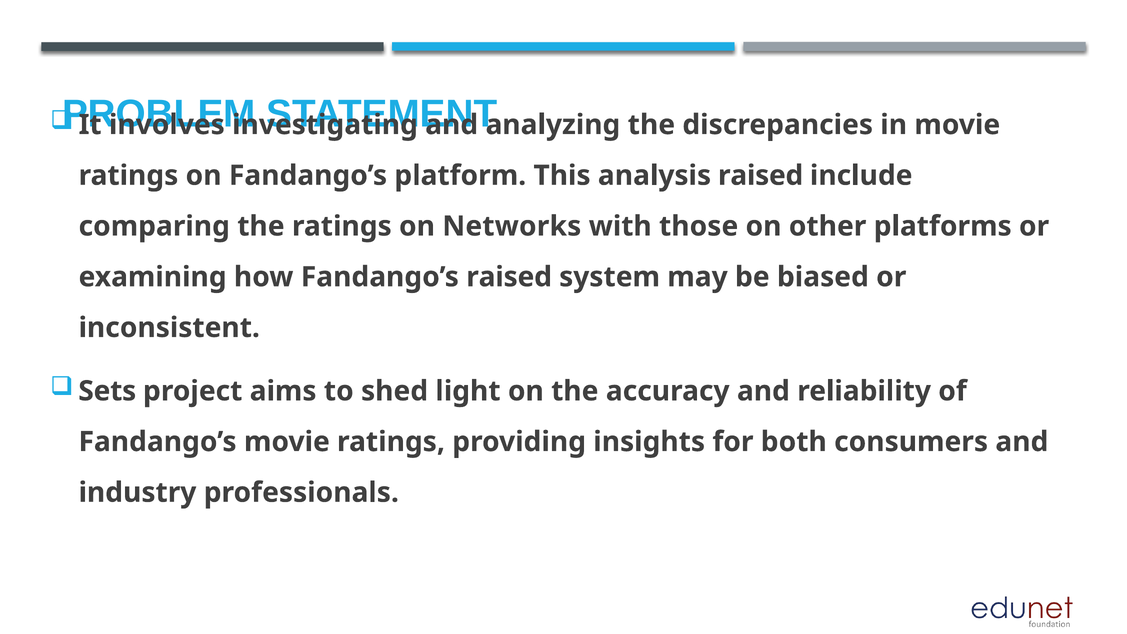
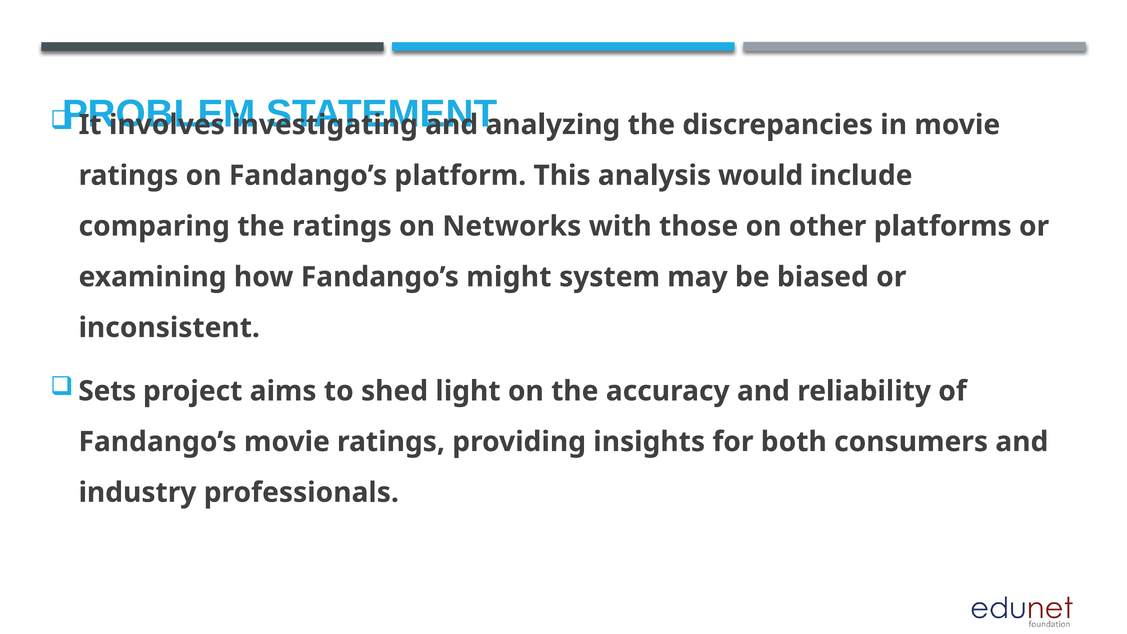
analysis raised: raised -> would
Fandango’s raised: raised -> might
